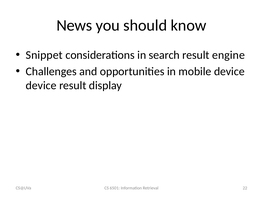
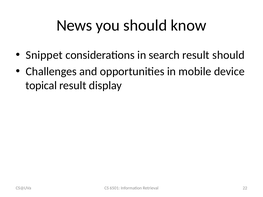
result engine: engine -> should
device at (41, 86): device -> topical
